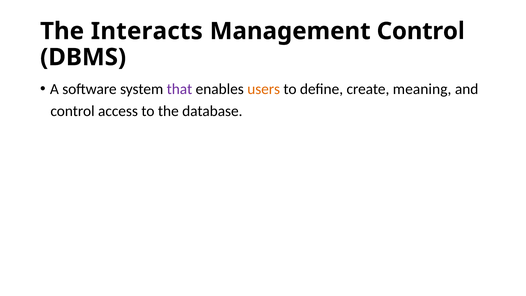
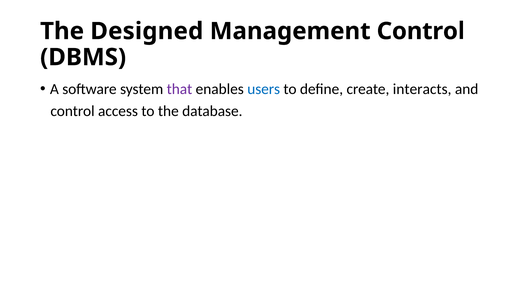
Interacts: Interacts -> Designed
users colour: orange -> blue
meaning: meaning -> interacts
